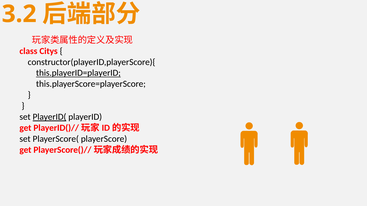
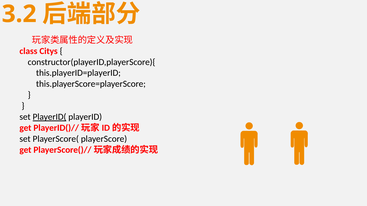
this.playerID=playerID underline: present -> none
